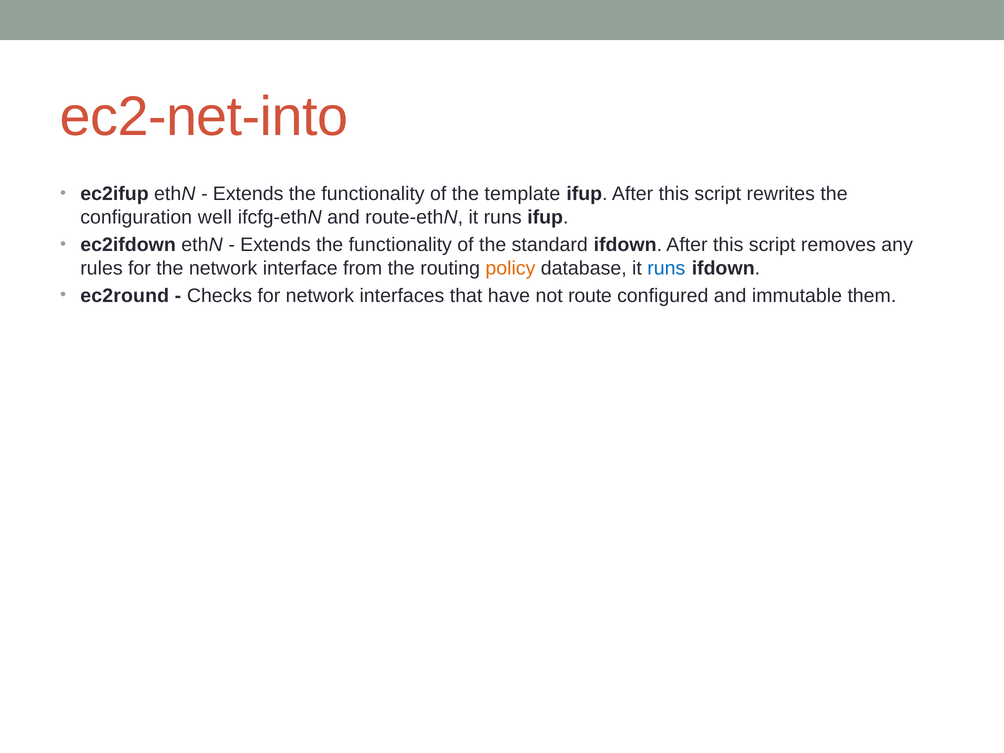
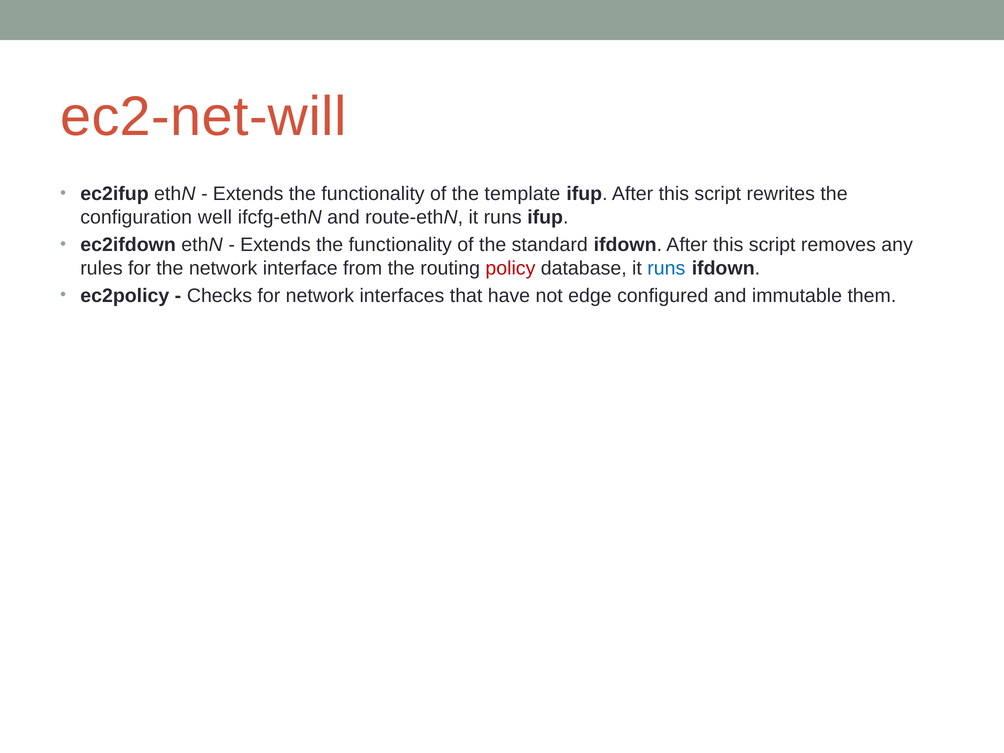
ec2-net-into: ec2-net-into -> ec2-net-will
policy colour: orange -> red
ec2round: ec2round -> ec2policy
route: route -> edge
